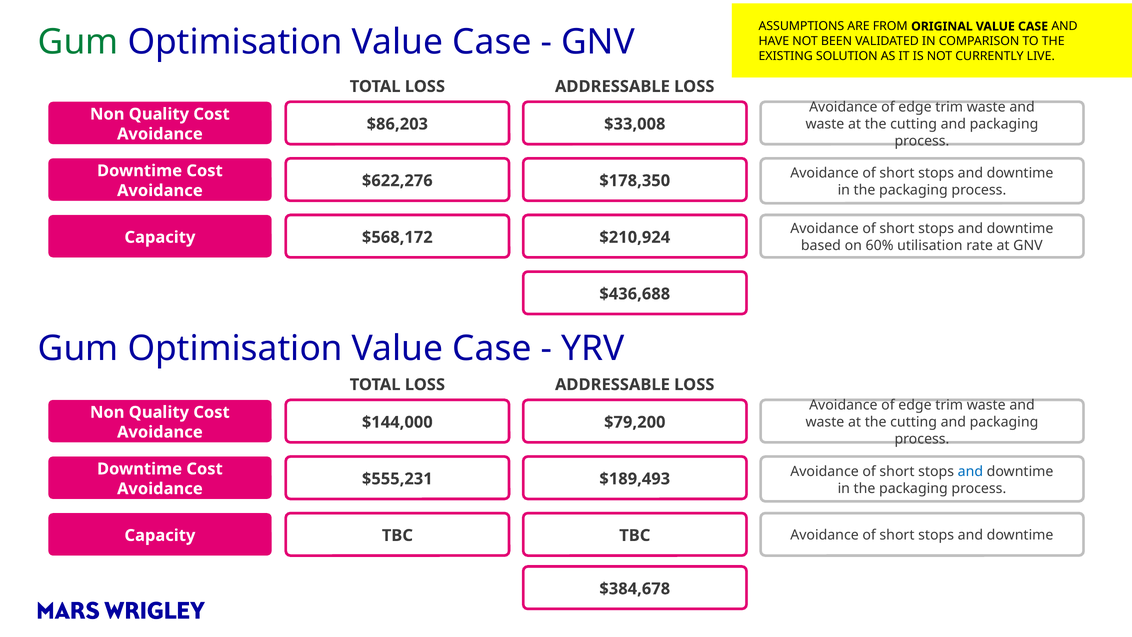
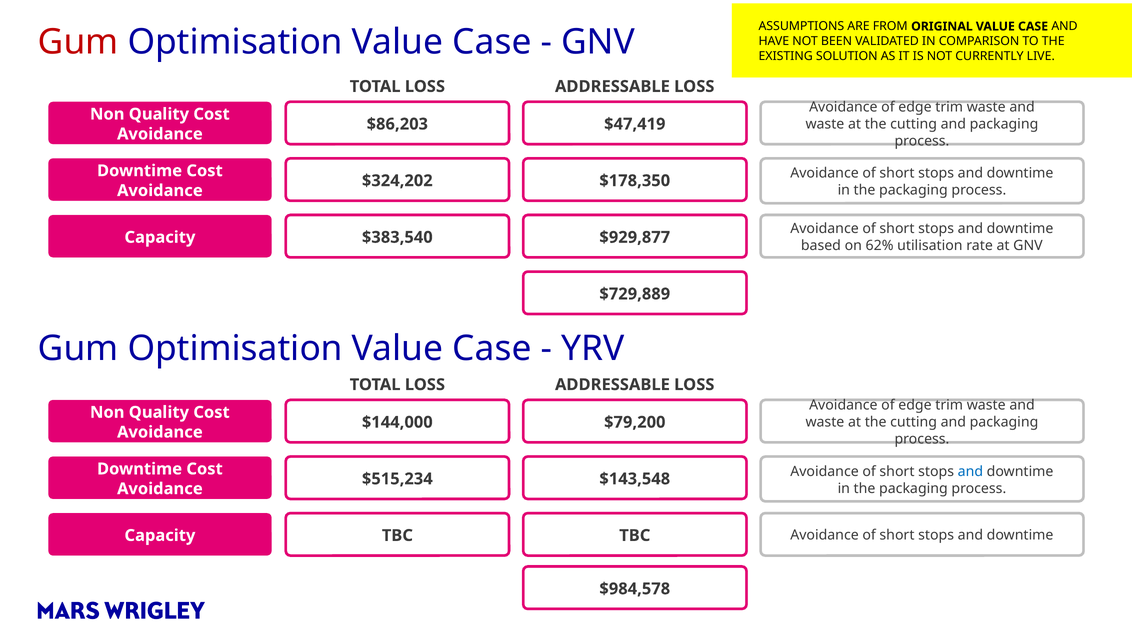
Gum at (78, 42) colour: green -> red
$33,008: $33,008 -> $47,419
$622,276: $622,276 -> $324,202
$568,172: $568,172 -> $383,540
$210,924: $210,924 -> $929,877
60%: 60% -> 62%
$436,688: $436,688 -> $729,889
$555,231: $555,231 -> $515,234
$189,493: $189,493 -> $143,548
$384,678: $384,678 -> $984,578
